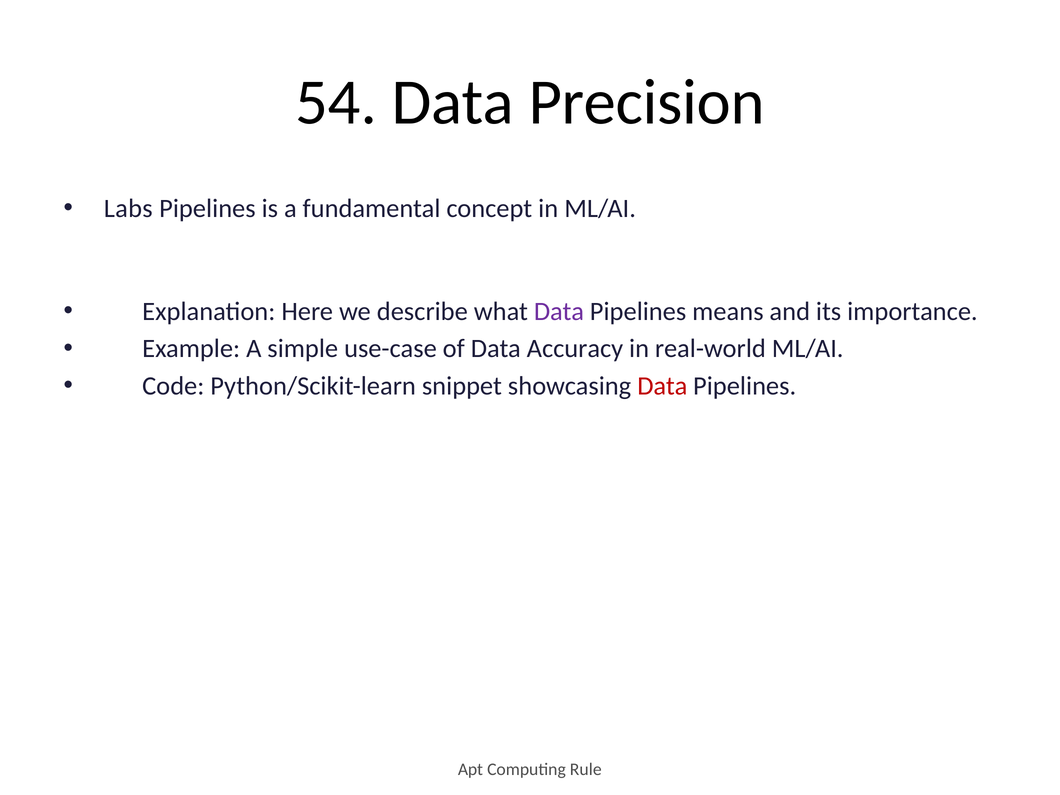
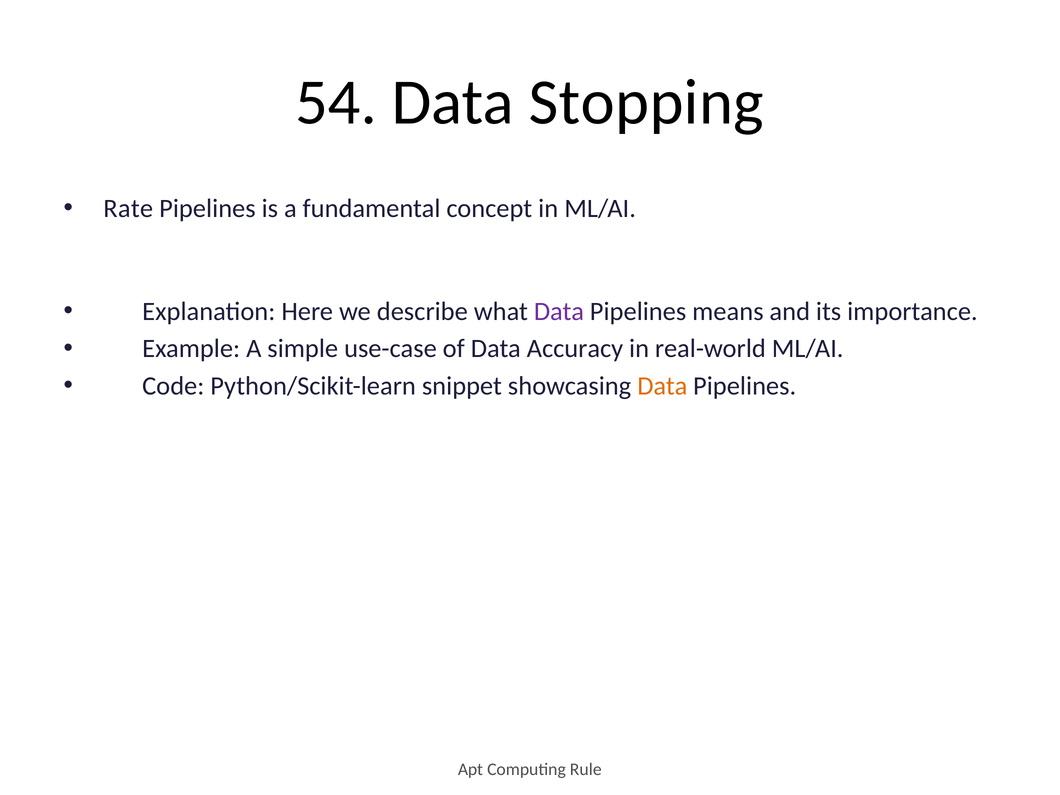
Precision: Precision -> Stopping
Labs: Labs -> Rate
Data at (662, 386) colour: red -> orange
